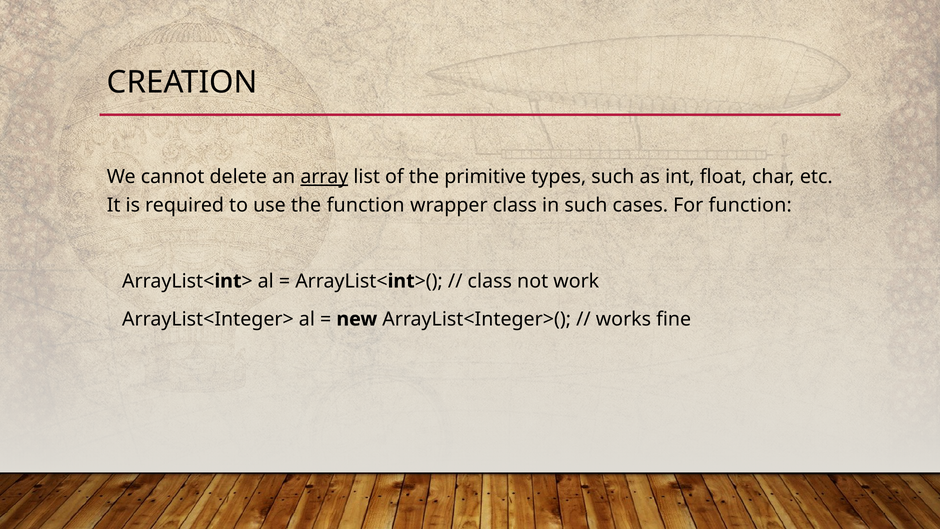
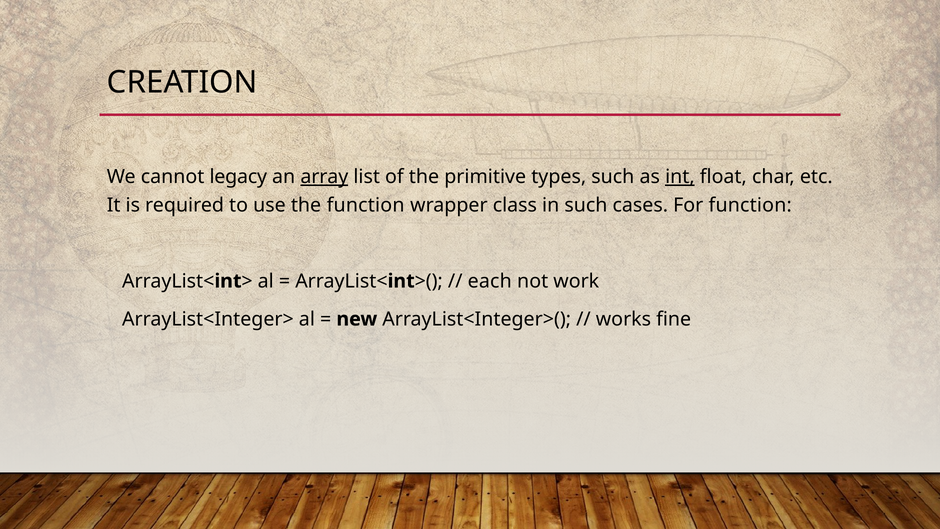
delete: delete -> legacy
int at (680, 177) underline: none -> present
class at (490, 281): class -> each
